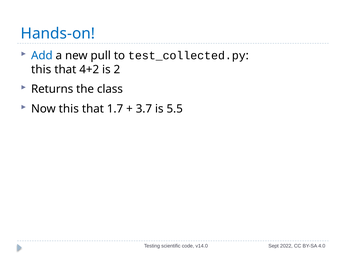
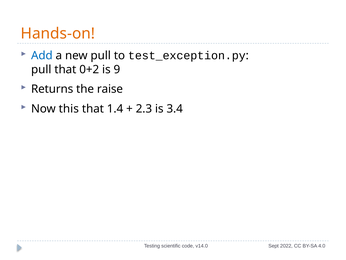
Hands-on colour: blue -> orange
test_collected.py: test_collected.py -> test_exception.py
this at (41, 69): this -> pull
4+2: 4+2 -> 0+2
2: 2 -> 9
class: class -> raise
1.7: 1.7 -> 1.4
3.7: 3.7 -> 2.3
5.5: 5.5 -> 3.4
